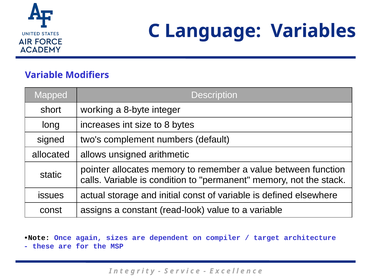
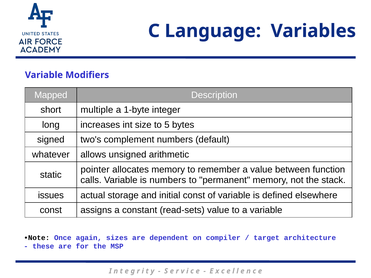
working: working -> multiple
8-byte: 8-byte -> 1-byte
8: 8 -> 5
allocated: allocated -> whatever
is condition: condition -> numbers
read-look: read-look -> read-sets
